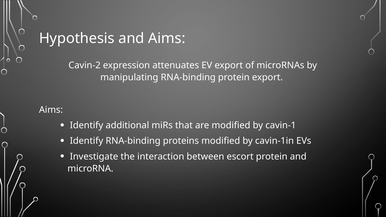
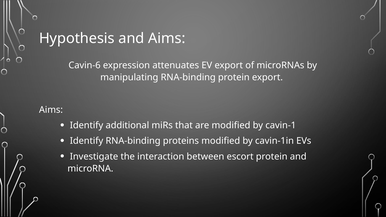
Cavin-2: Cavin-2 -> Cavin-6
